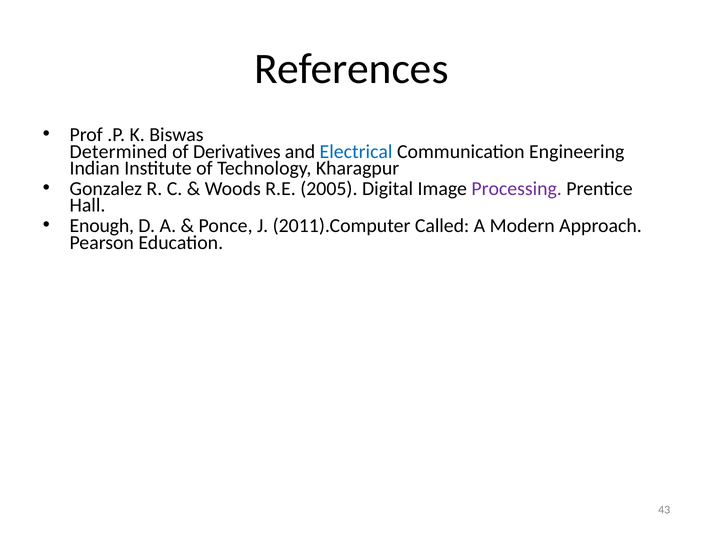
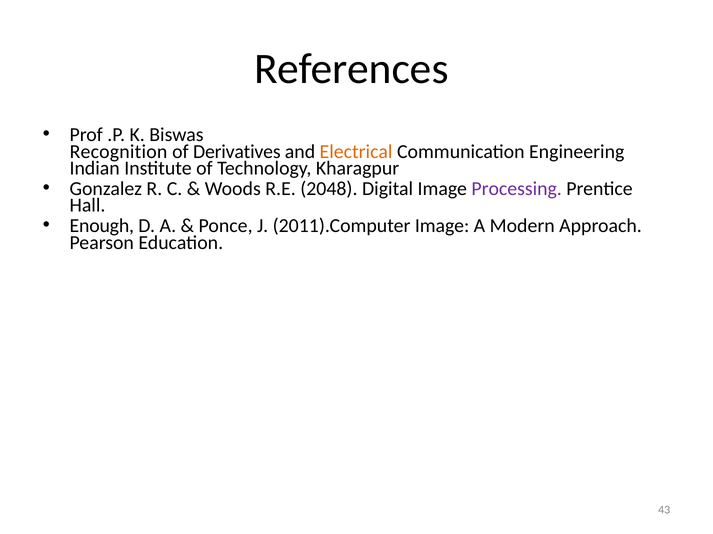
Determined: Determined -> Recognition
Electrical colour: blue -> orange
2005: 2005 -> 2048
2011).Computer Called: Called -> Image
